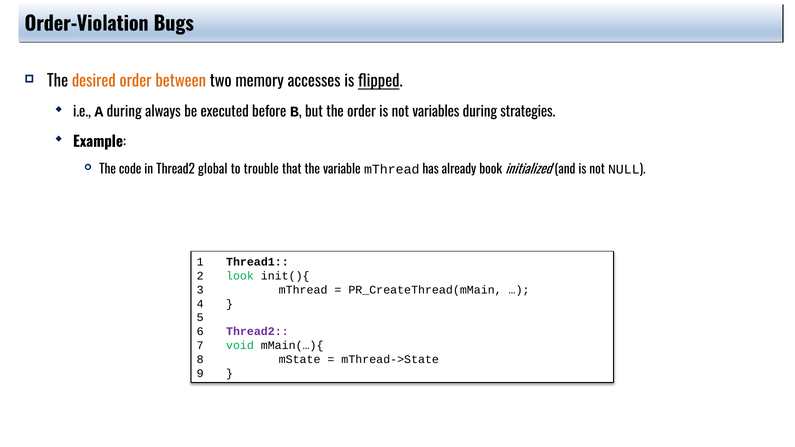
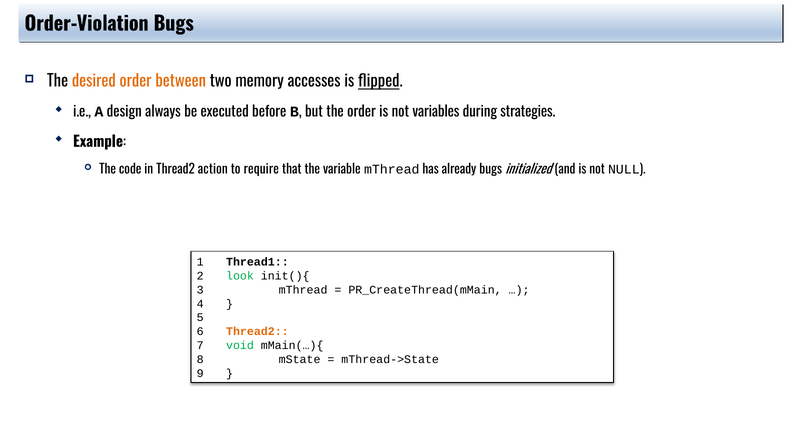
A during: during -> design
global: global -> action
trouble: trouble -> require
already book: book -> bugs
Thread2 at (257, 332) colour: purple -> orange
